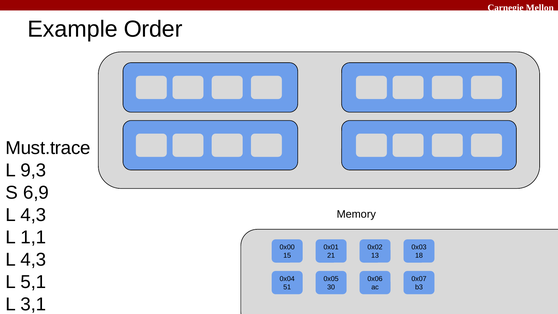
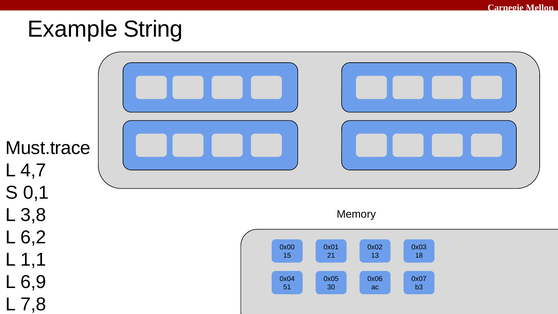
Order: Order -> String
9,3: 9,3 -> 4,7
6,9: 6,9 -> 0,1
4,3 at (33, 215): 4,3 -> 3,8
1,1: 1,1 -> 6,2
4,3 at (33, 259): 4,3 -> 1,1
5,1: 5,1 -> 6,9
3,1: 3,1 -> 7,8
